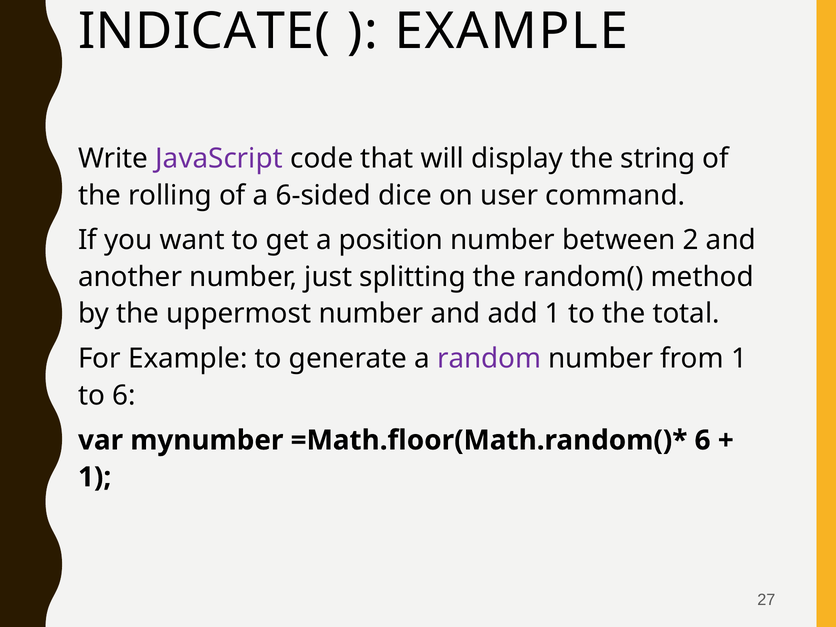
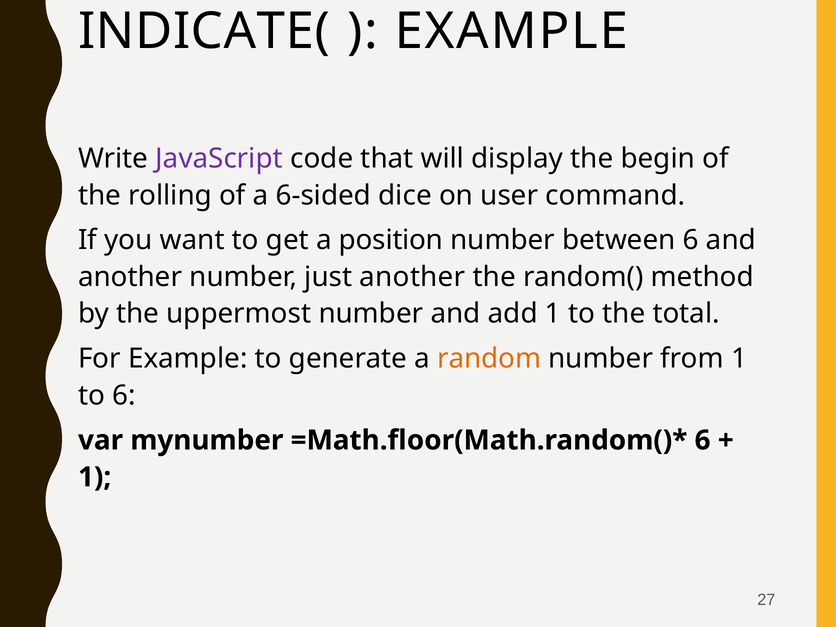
string: string -> begin
between 2: 2 -> 6
just splitting: splitting -> another
random colour: purple -> orange
